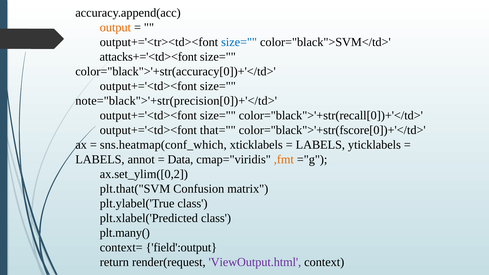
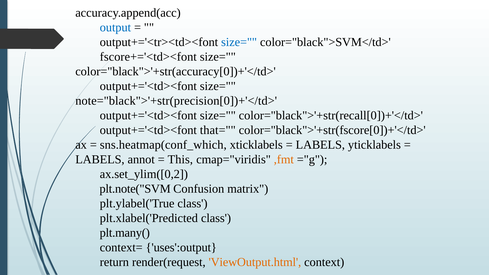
output colour: orange -> blue
attacks+='<td><font: attacks+='<td><font -> fscore+='<td><font
Data: Data -> This
plt.that("SVM: plt.that("SVM -> plt.note("SVM
field':output: field':output -> uses':output
ViewOutput.html colour: purple -> orange
